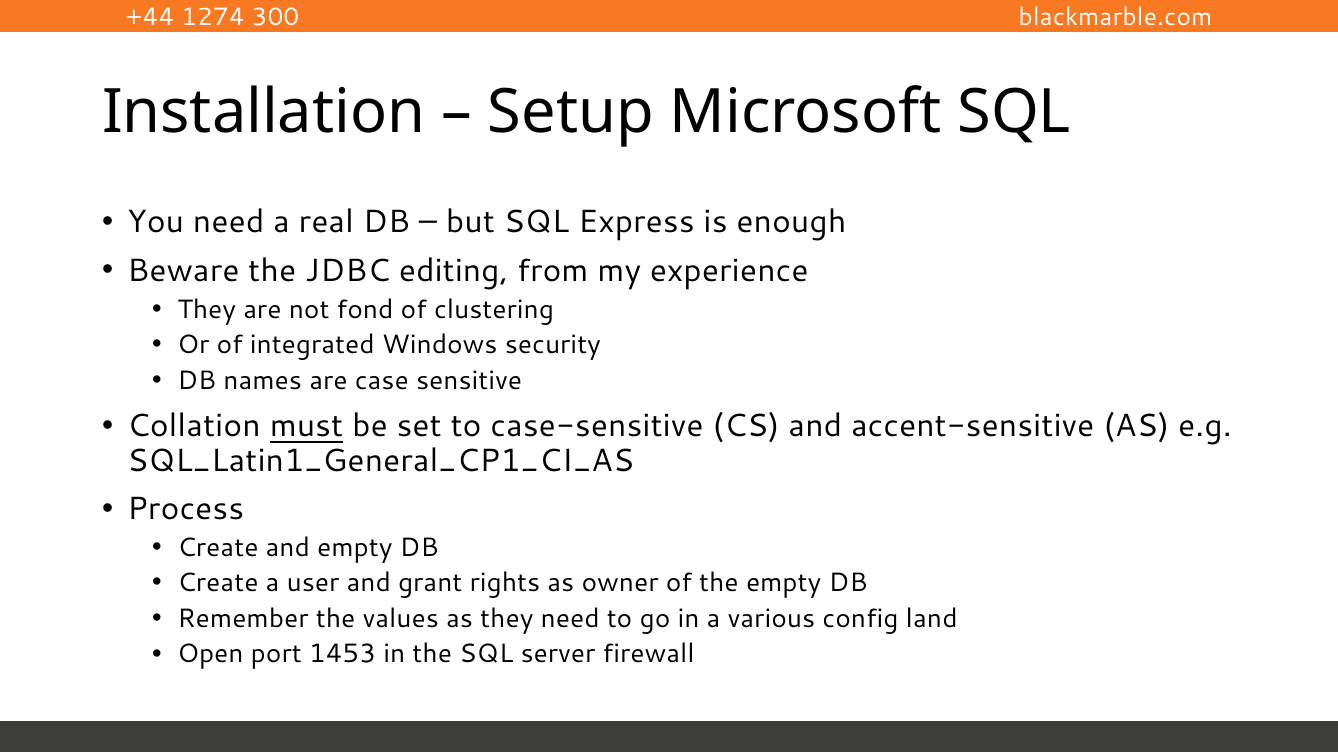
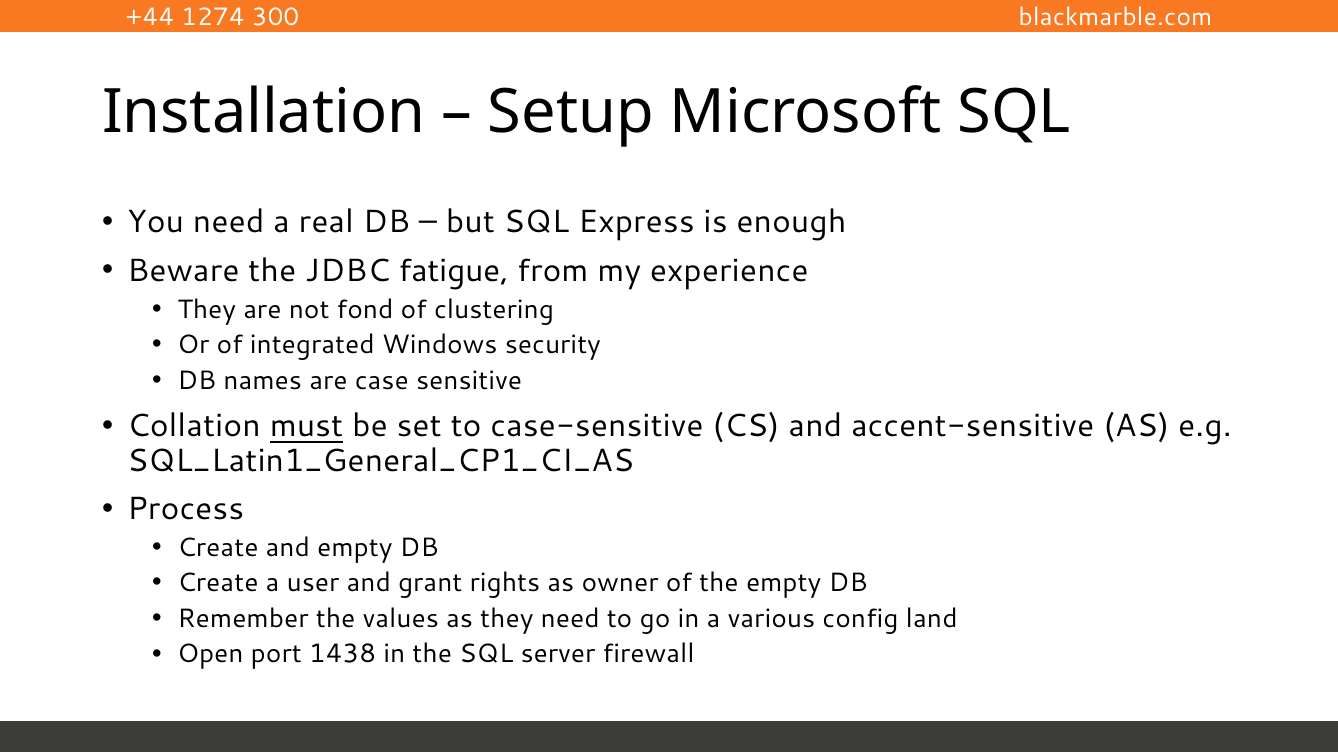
editing: editing -> fatigue
1453: 1453 -> 1438
